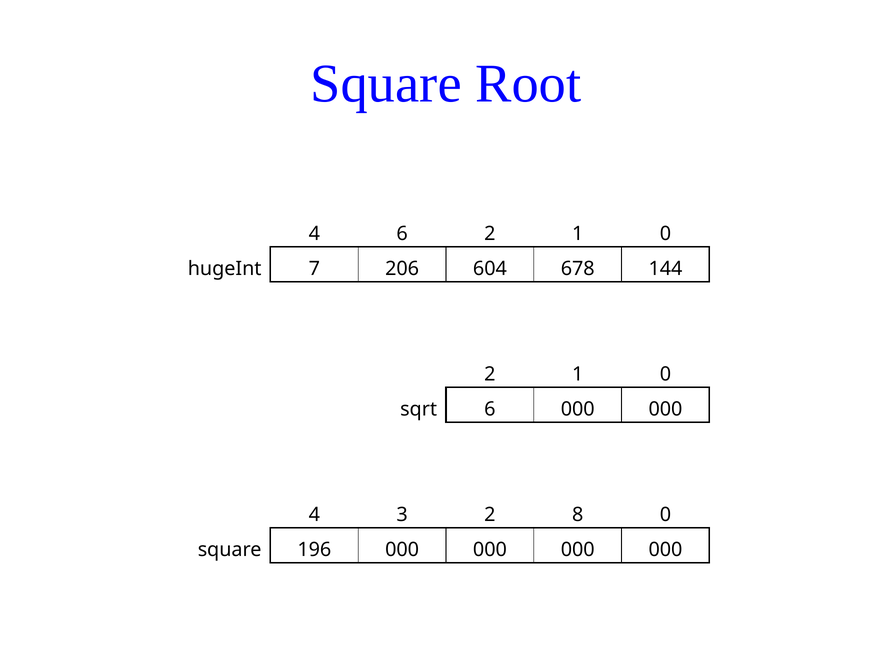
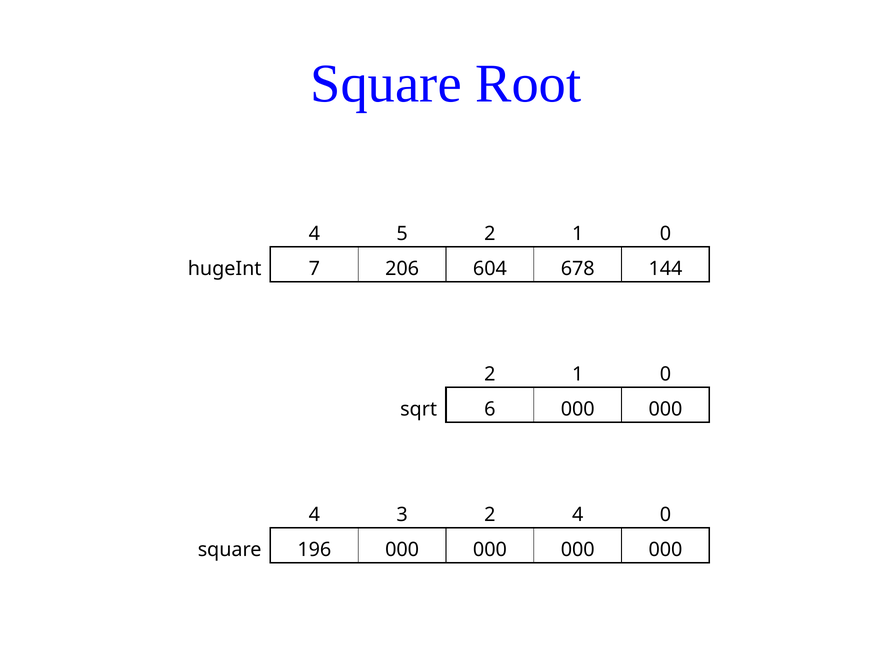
4 6: 6 -> 5
2 8: 8 -> 4
